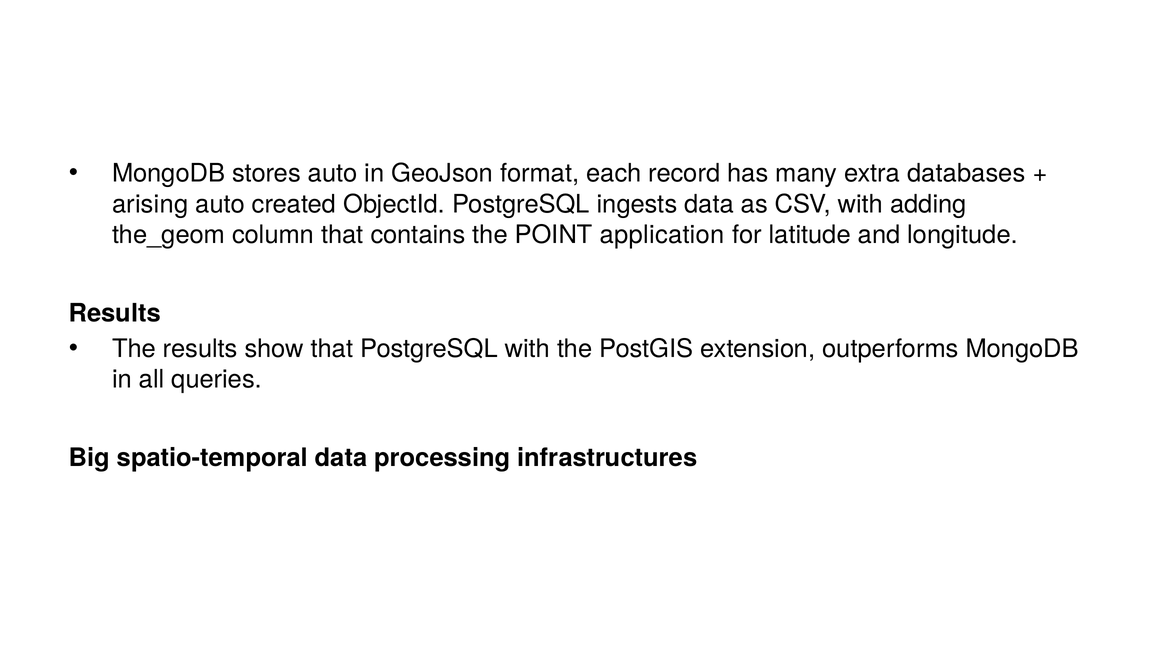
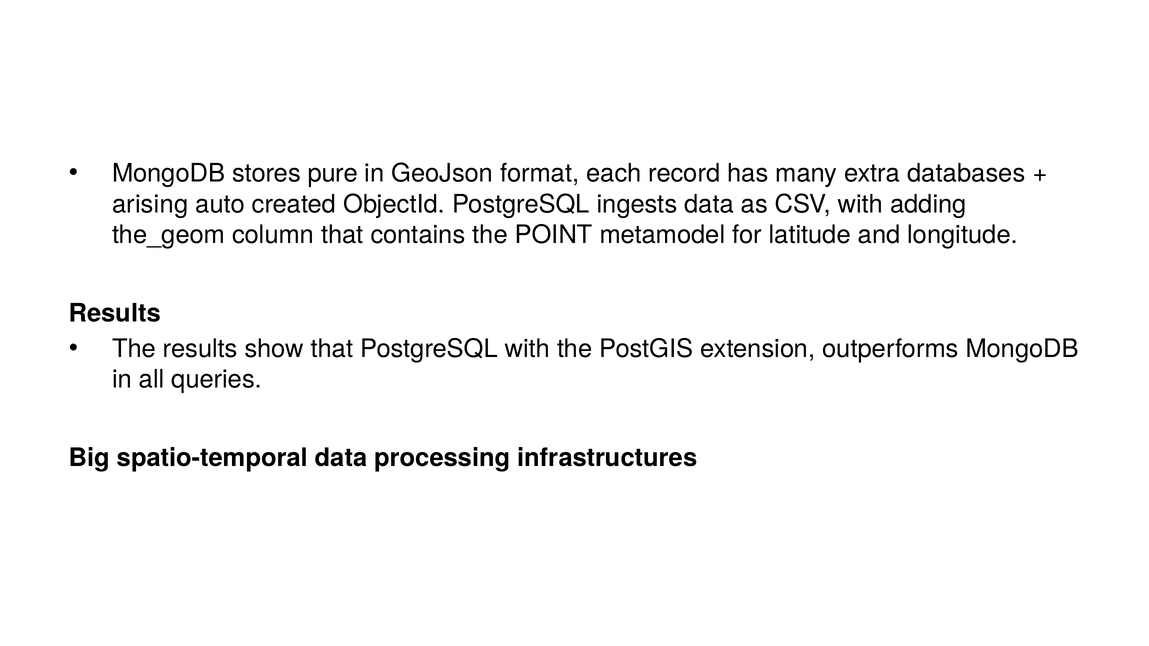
stores auto: auto -> pure
application: application -> metamodel
